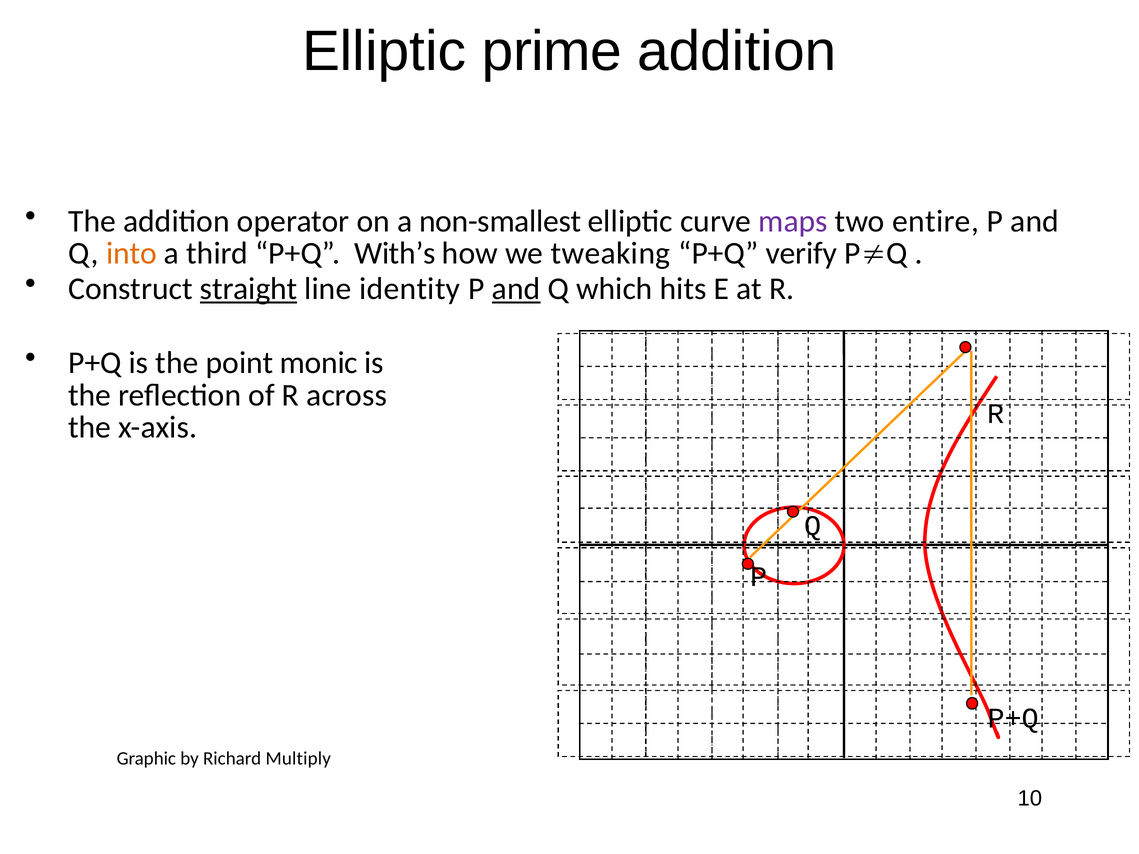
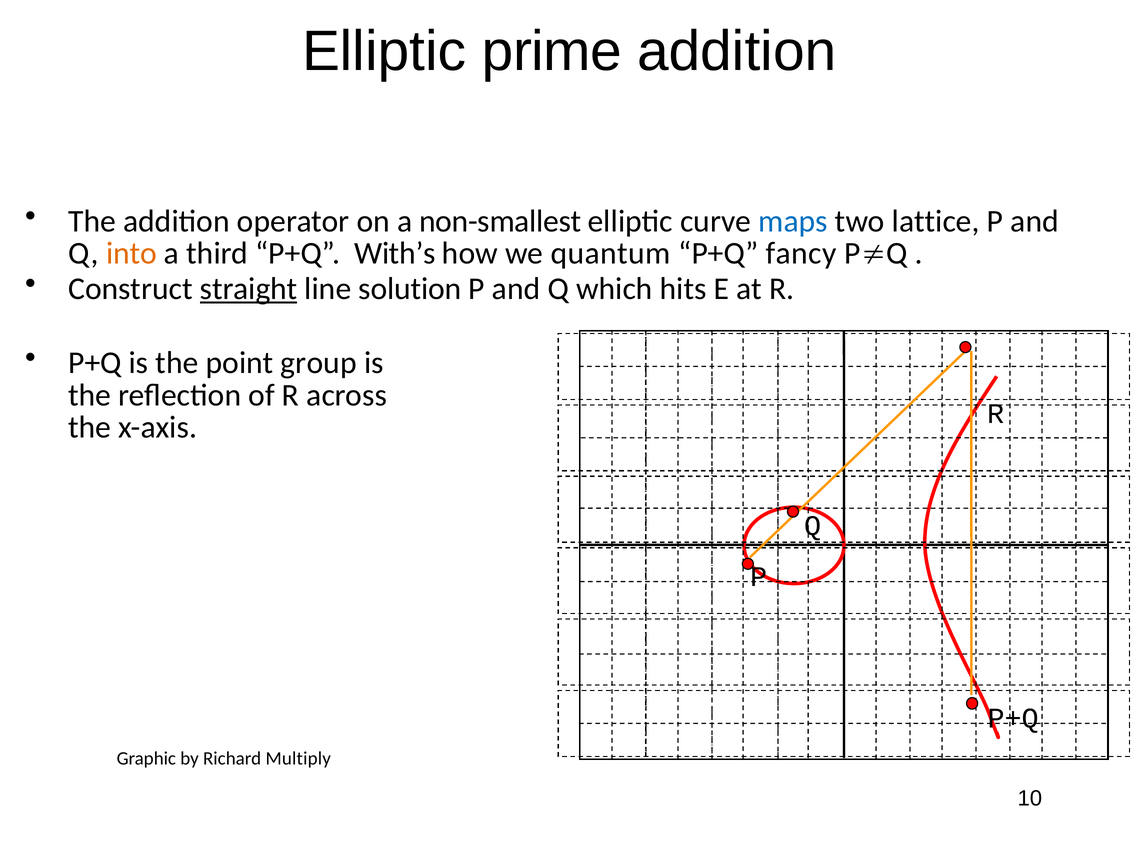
maps colour: purple -> blue
entire: entire -> lattice
tweaking: tweaking -> quantum
verify: verify -> fancy
identity: identity -> solution
and at (516, 289) underline: present -> none
monic: monic -> group
